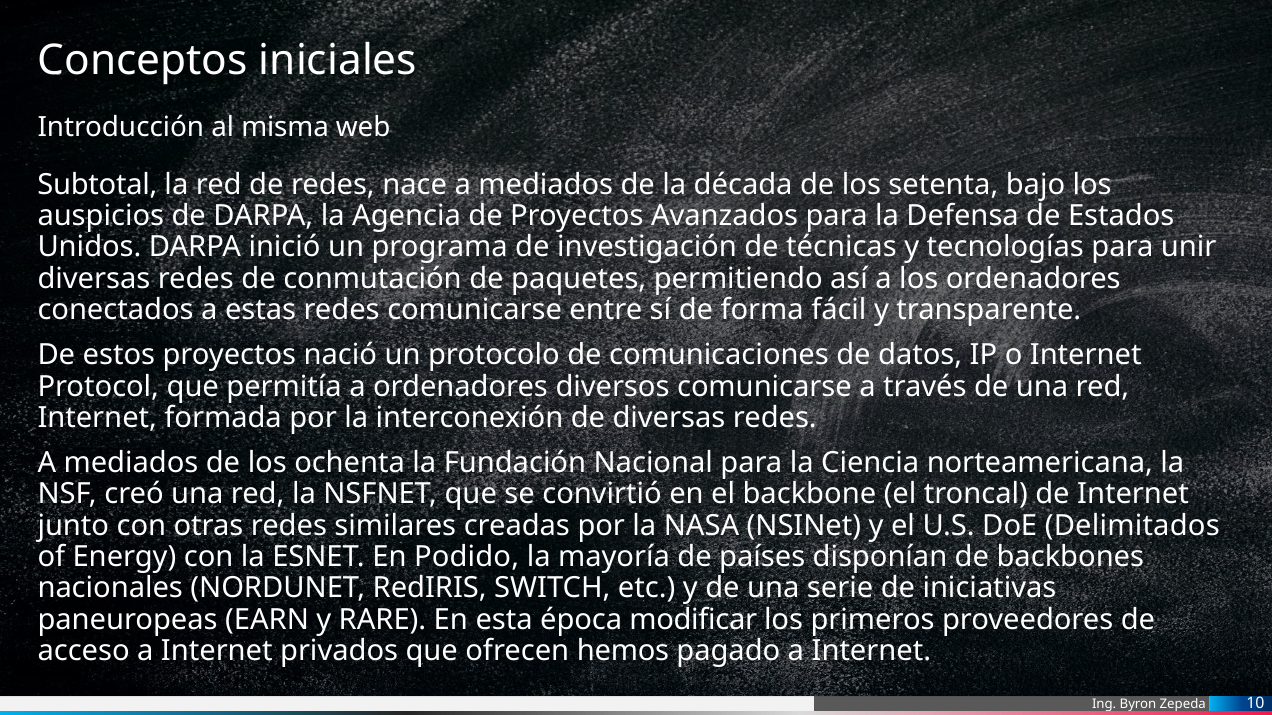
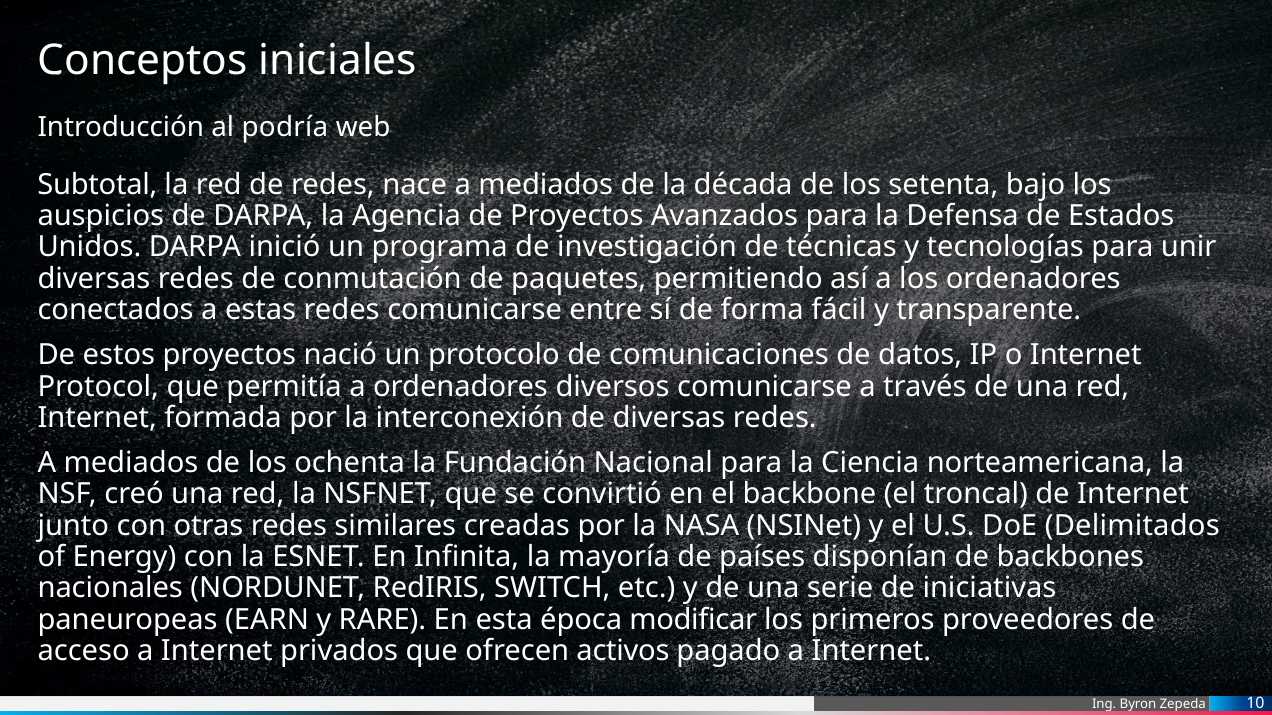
misma: misma -> podría
Podido: Podido -> Infinita
hemos: hemos -> activos
